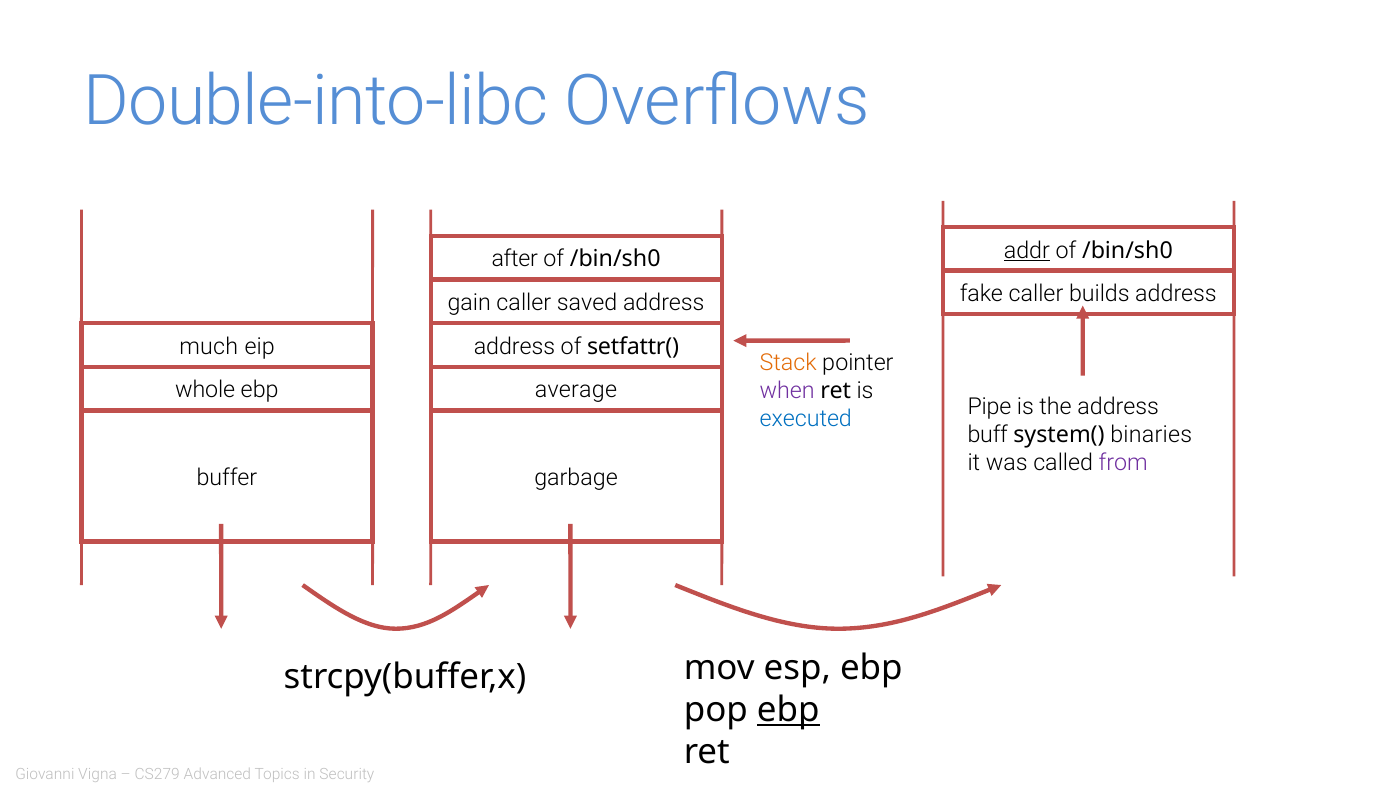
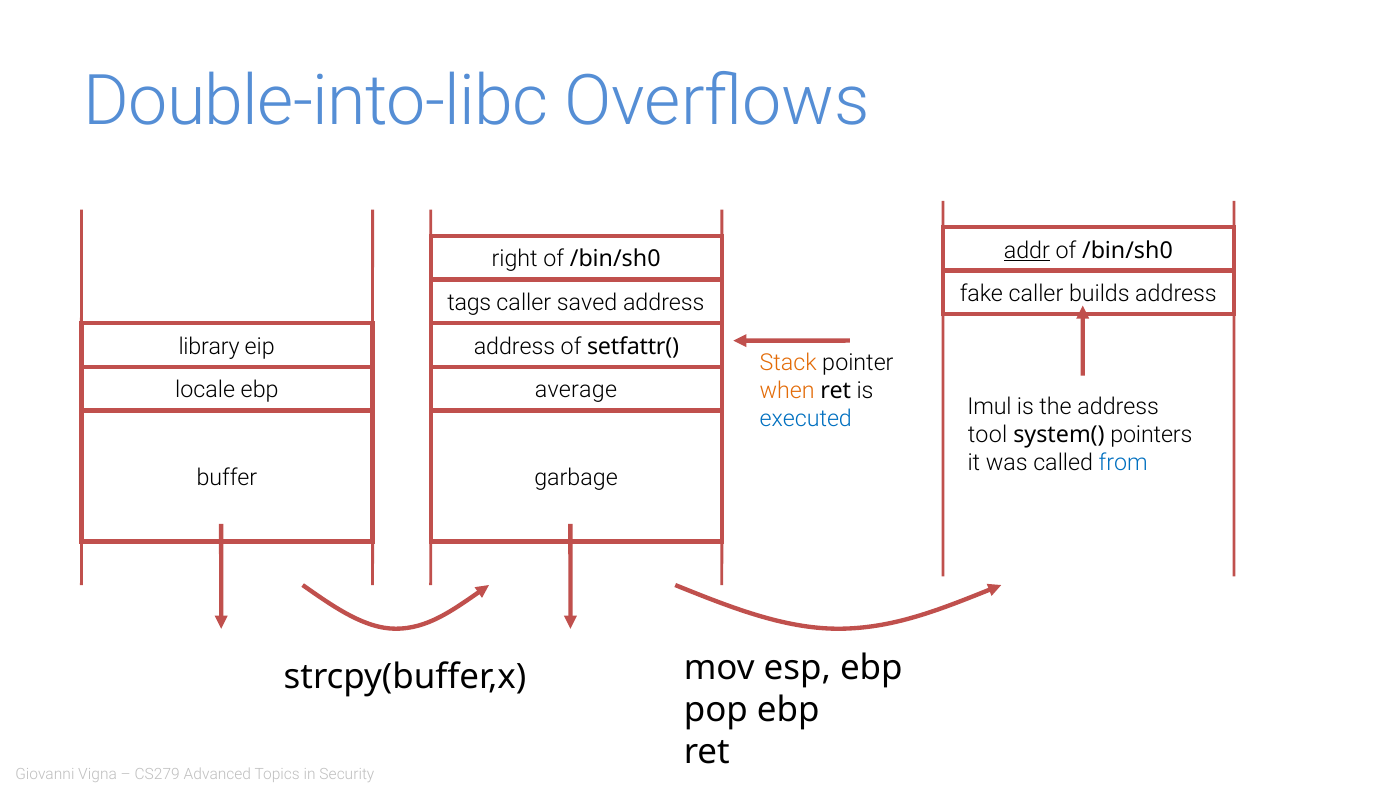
after: after -> right
gain: gain -> tags
much: much -> library
whole: whole -> locale
when colour: purple -> orange
Pipe: Pipe -> Imul
buff: buff -> tool
binaries: binaries -> pointers
from colour: purple -> blue
ebp at (788, 710) underline: present -> none
